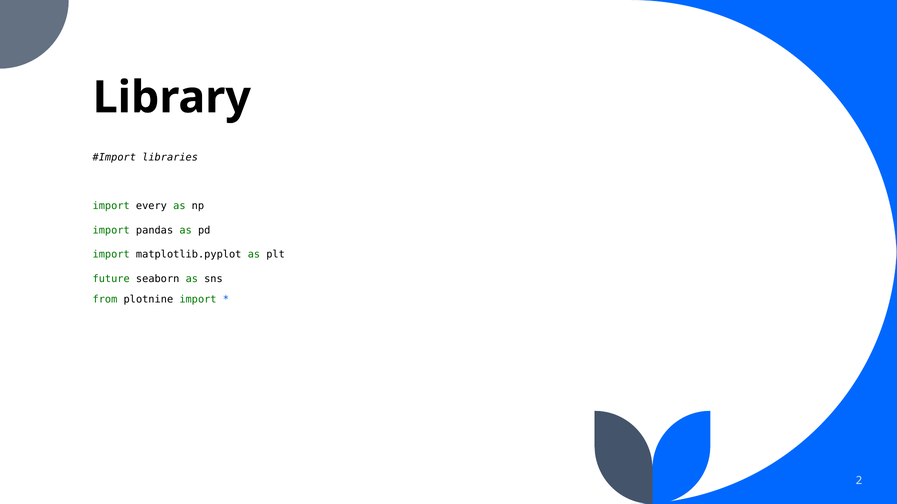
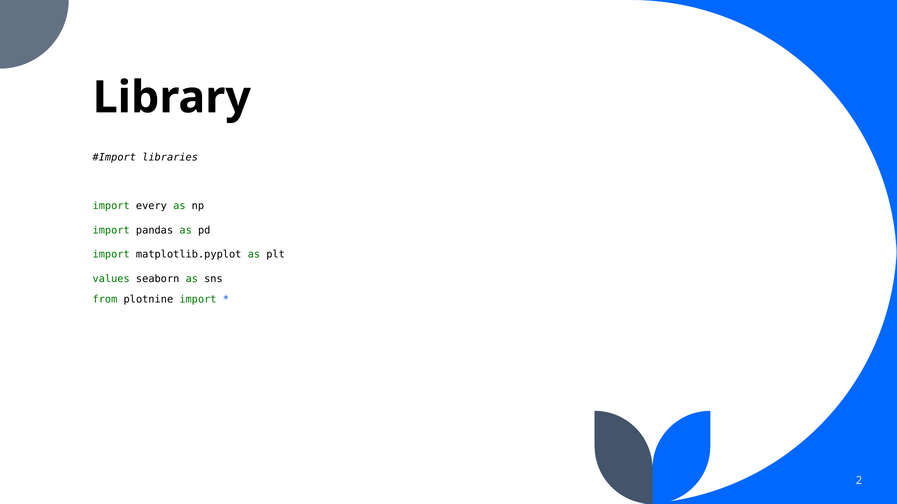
future: future -> values
